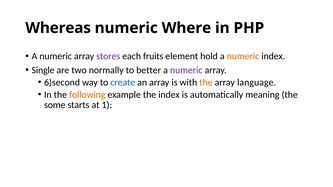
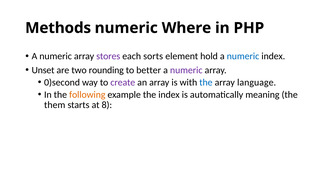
Whereas: Whereas -> Methods
fruits: fruits -> sorts
numeric at (243, 56) colour: orange -> blue
Single: Single -> Unset
normally: normally -> rounding
6)second: 6)second -> 0)second
create colour: blue -> purple
the at (206, 82) colour: orange -> blue
some: some -> them
1: 1 -> 8
